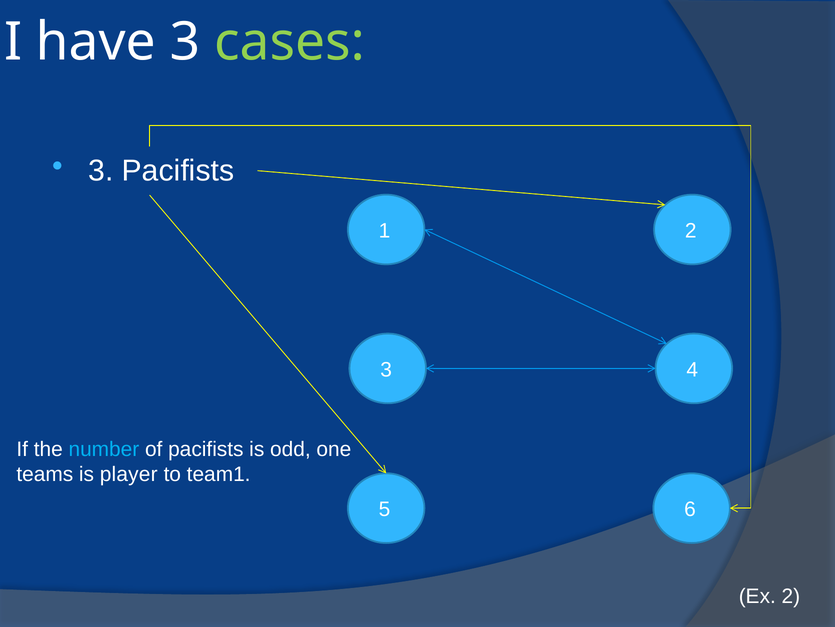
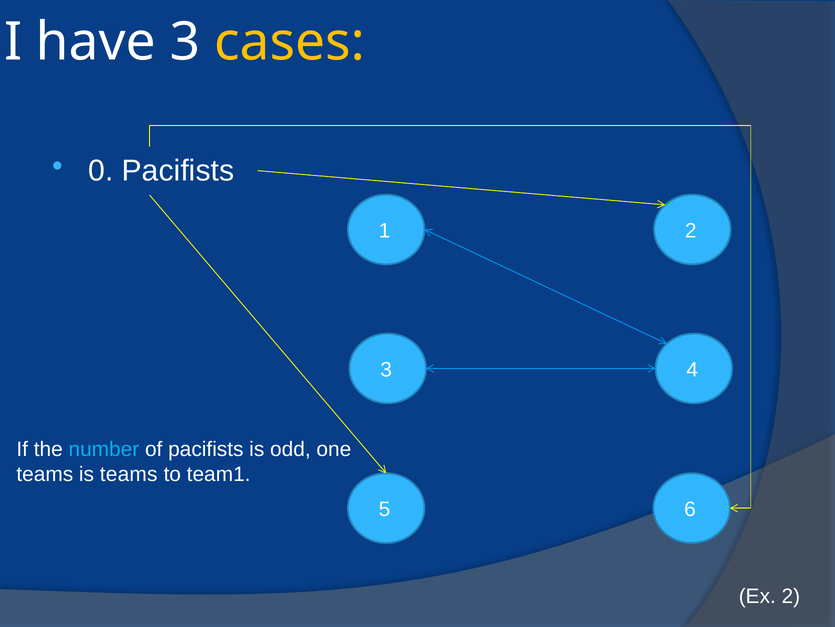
cases colour: light green -> yellow
3 at (101, 170): 3 -> 0
is player: player -> teams
